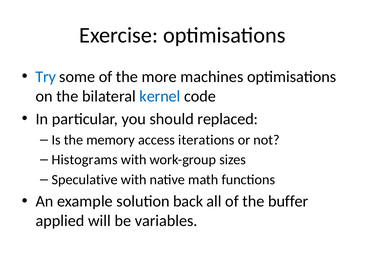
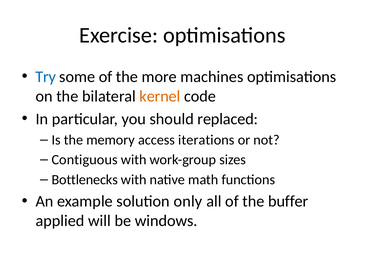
kernel colour: blue -> orange
Histograms: Histograms -> Contiguous
Speculative: Speculative -> Bottlenecks
back: back -> only
variables: variables -> windows
